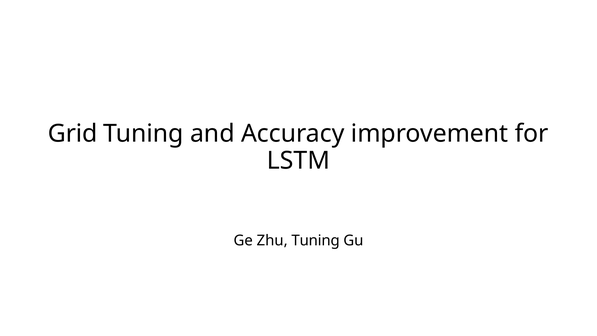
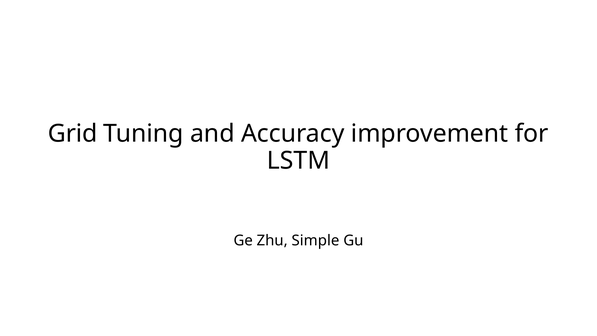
Zhu Tuning: Tuning -> Simple
